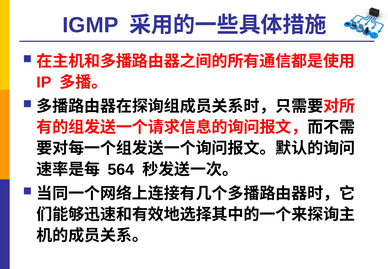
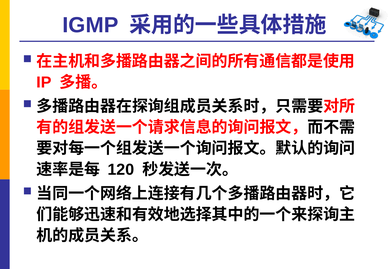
564: 564 -> 120
